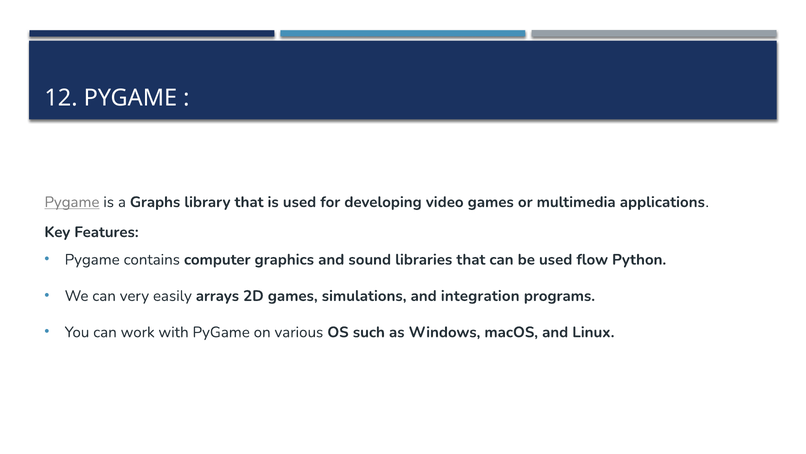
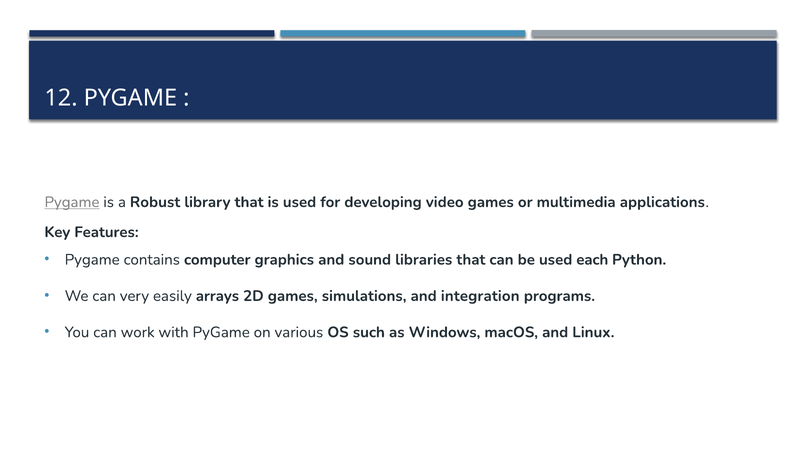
Graphs: Graphs -> Robust
flow: flow -> each
